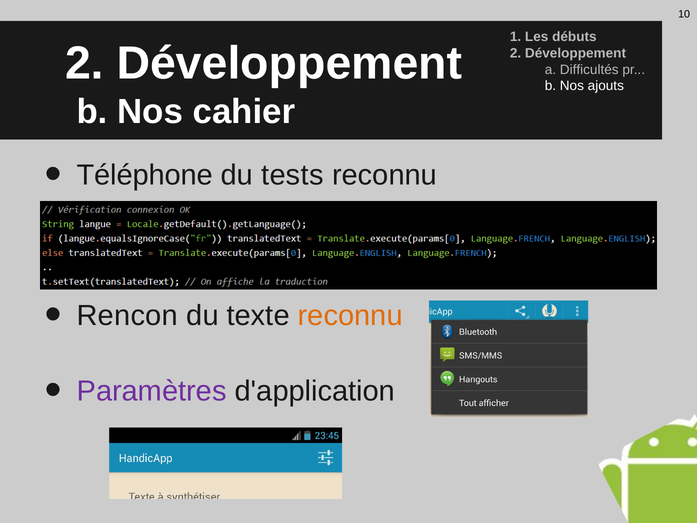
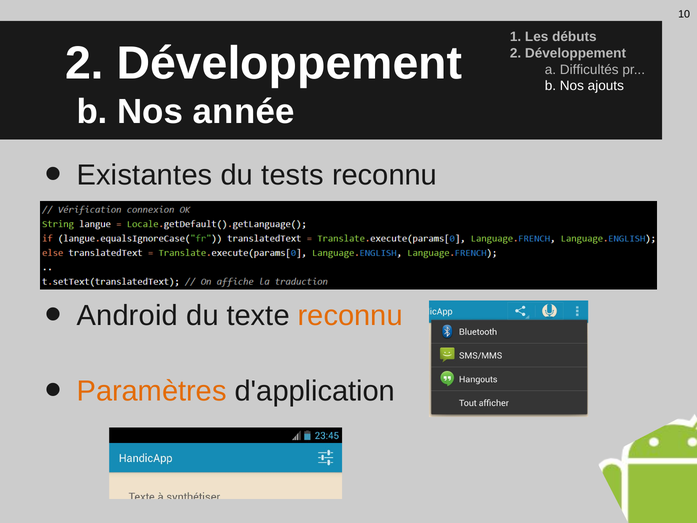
cahier: cahier -> année
Téléphone: Téléphone -> Existantes
Rencon: Rencon -> Android
Paramètres colour: purple -> orange
